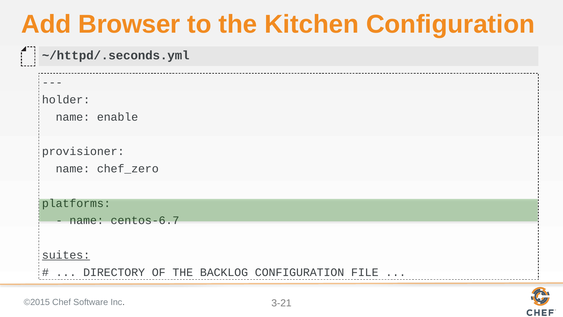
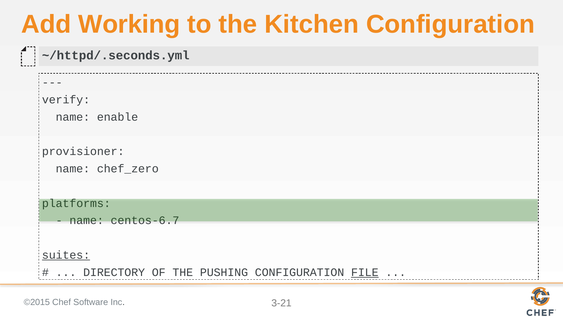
Browser: Browser -> Working
holder: holder -> verify
BACKLOG: BACKLOG -> PUSHING
FILE underline: none -> present
